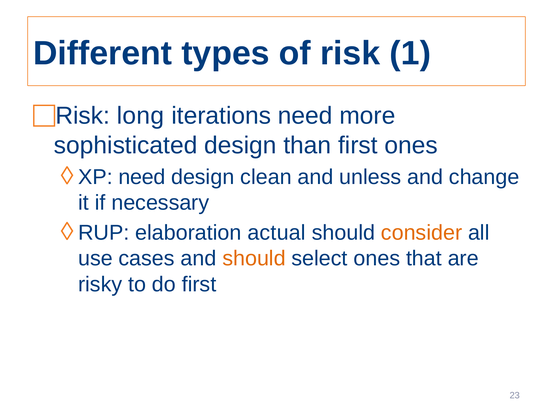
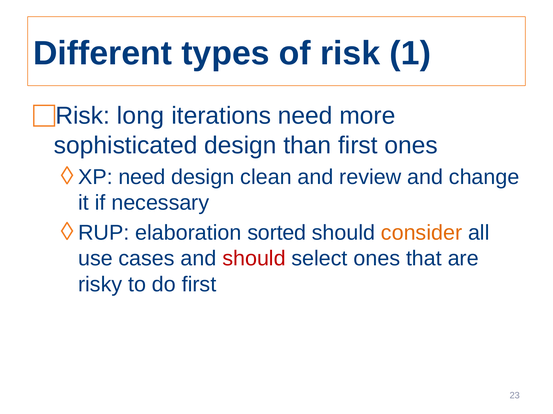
unless: unless -> review
actual: actual -> sorted
should at (254, 259) colour: orange -> red
